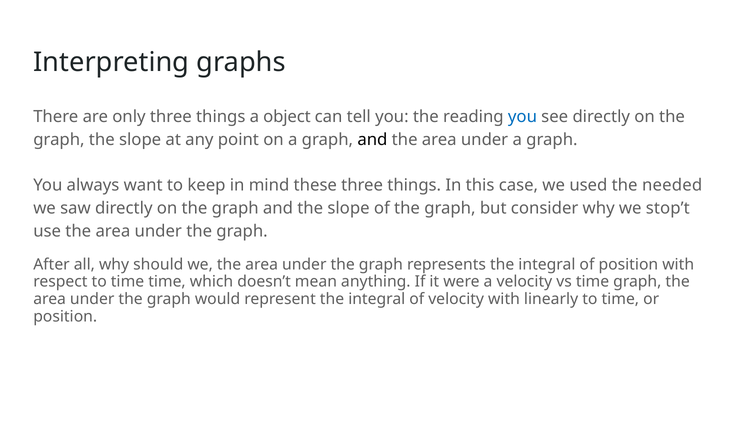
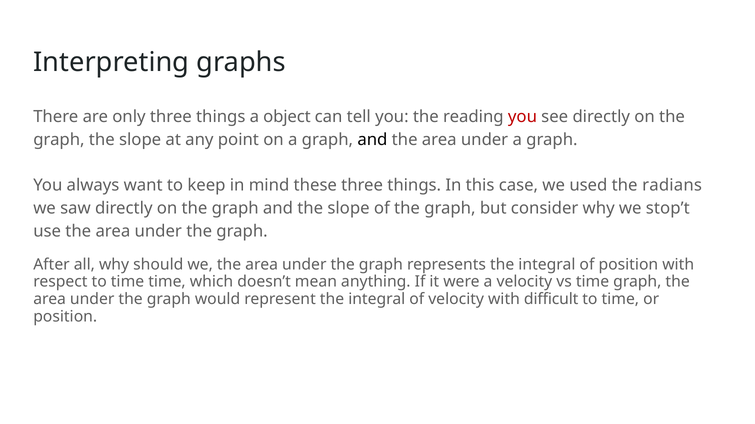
you at (522, 117) colour: blue -> red
needed: needed -> radians
linearly: linearly -> difficult
